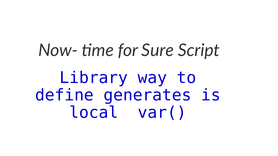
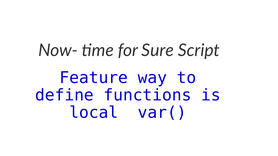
Library: Library -> Feature
generates: generates -> functions
